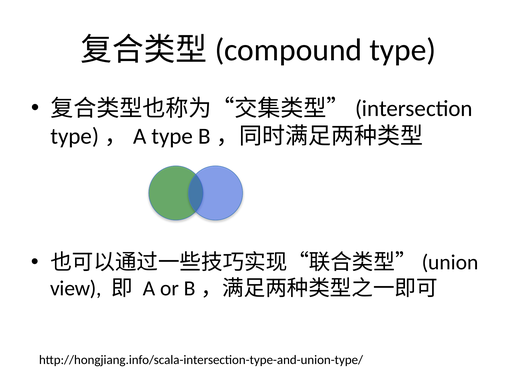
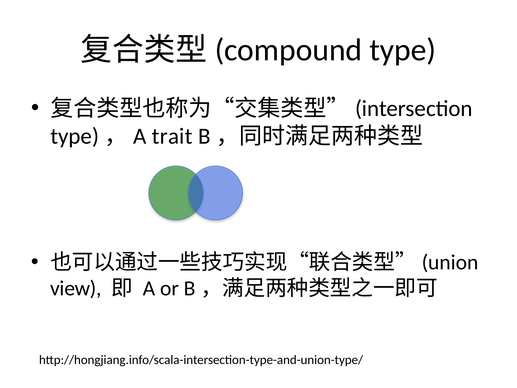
type)，A type: type -> trait
